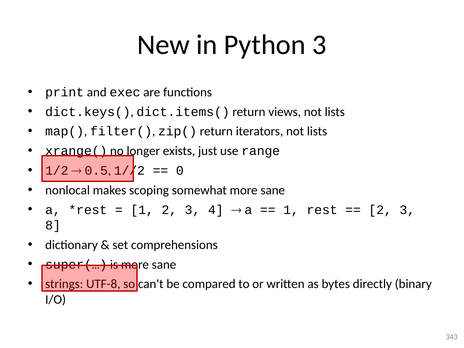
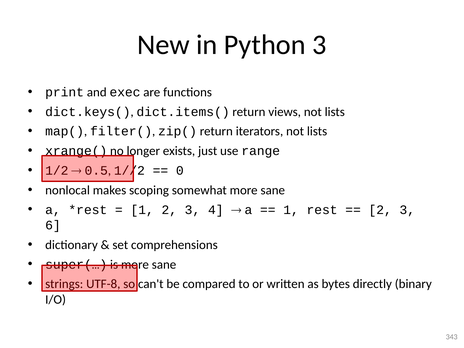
8: 8 -> 6
